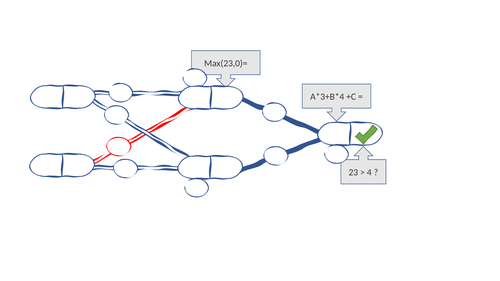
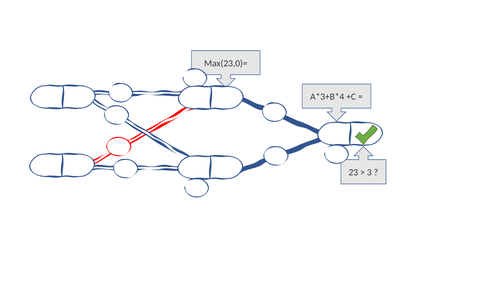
4: 4 -> 3
